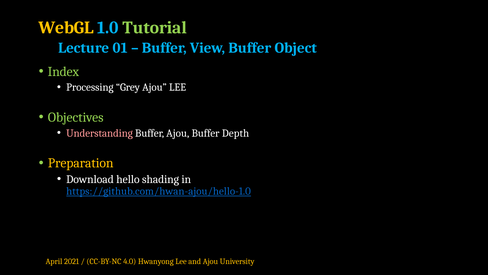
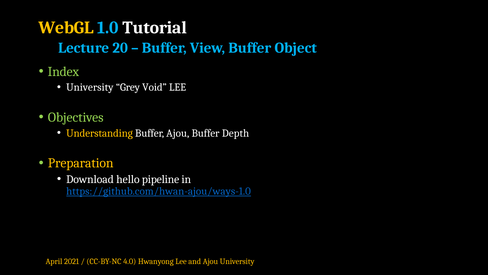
Tutorial colour: light green -> white
01: 01 -> 20
Processing at (90, 87): Processing -> University
Grey Ajou: Ajou -> Void
Understanding colour: pink -> yellow
shading: shading -> pipeline
https://github.com/hwan-ajou/hello-1.0: https://github.com/hwan-ajou/hello-1.0 -> https://github.com/hwan-ajou/ways-1.0
